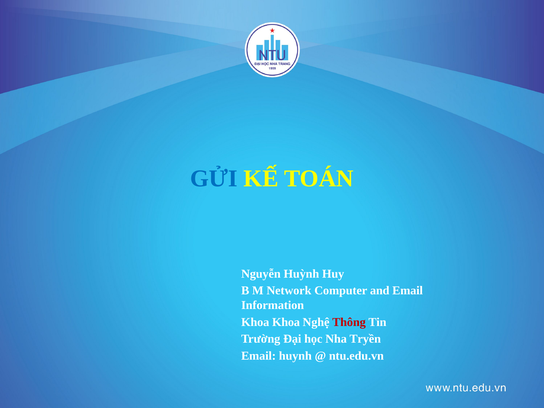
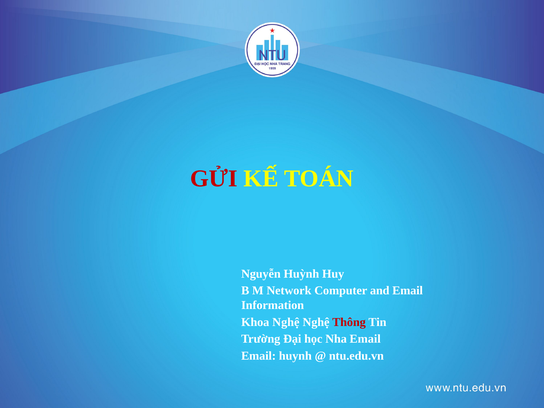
GỬI colour: blue -> red
Khoa Khoa: Khoa -> Nghệ
Nha Tryền: Tryền -> Email
